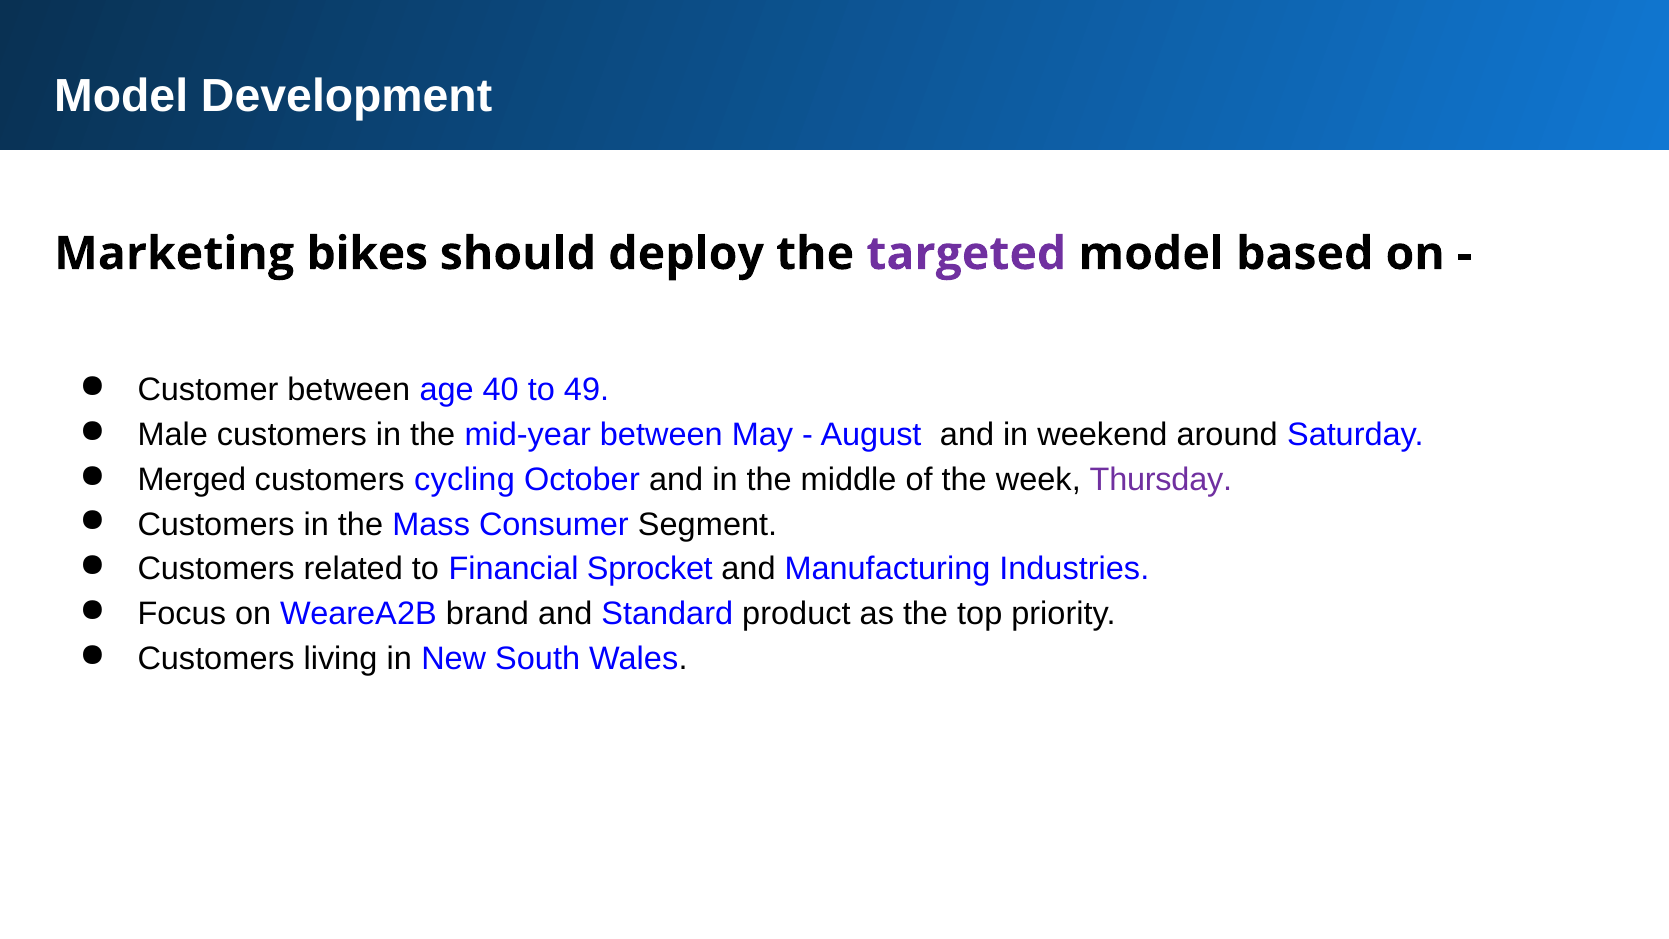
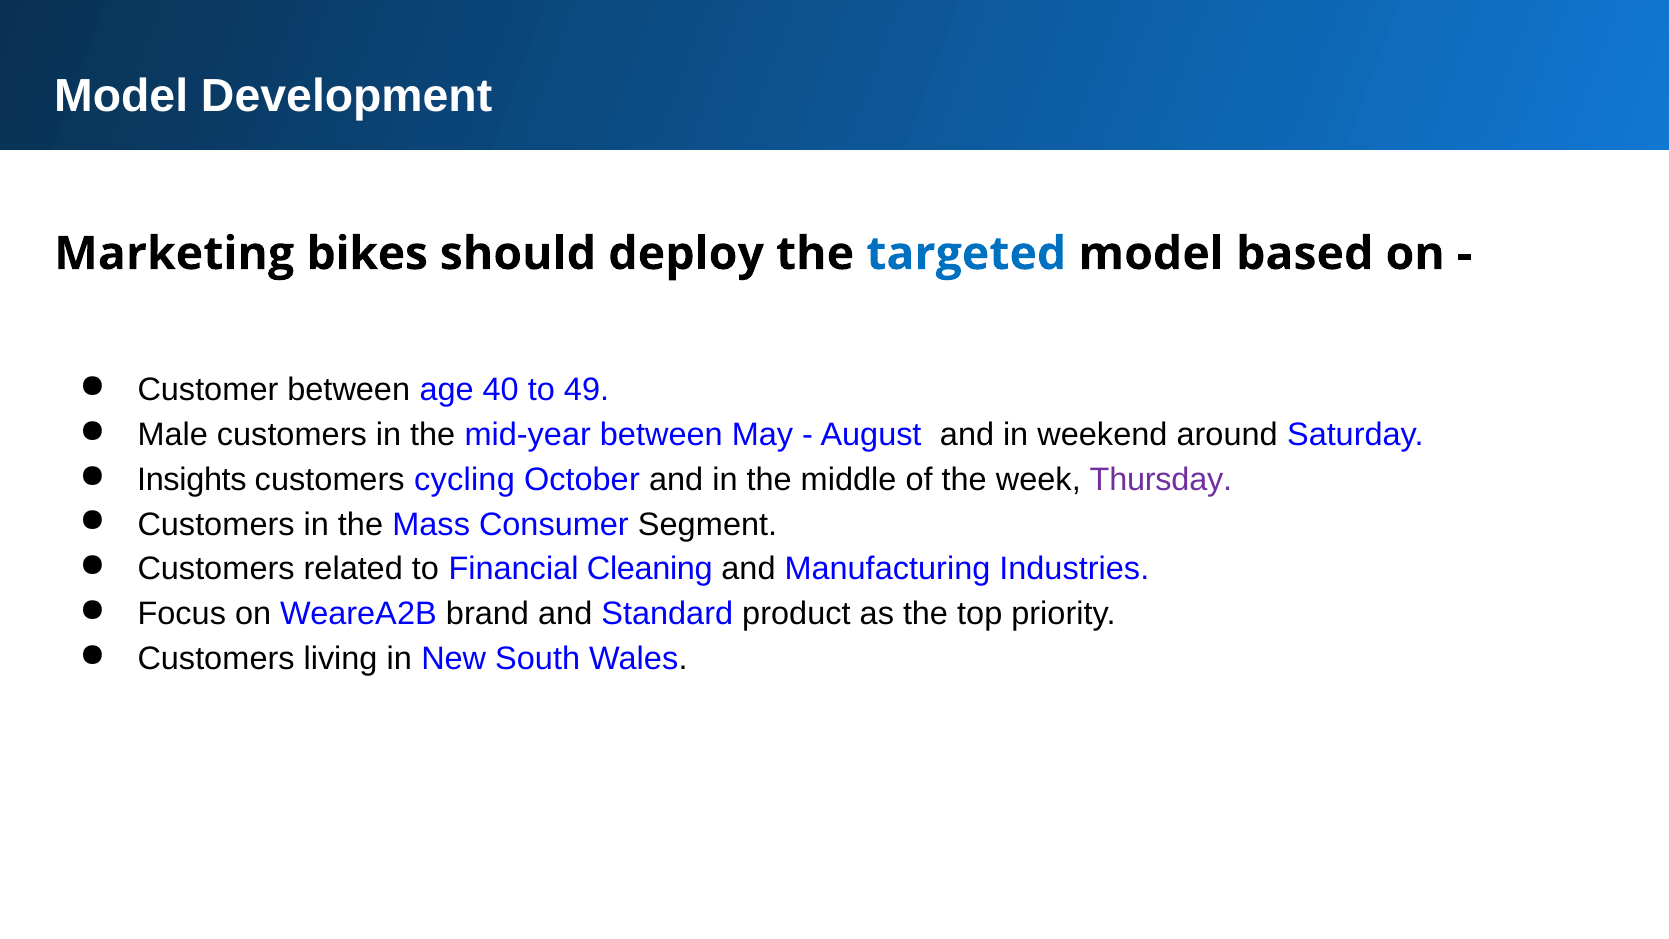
targeted colour: purple -> blue
Merged: Merged -> Insights
Sprocket: Sprocket -> Cleaning
